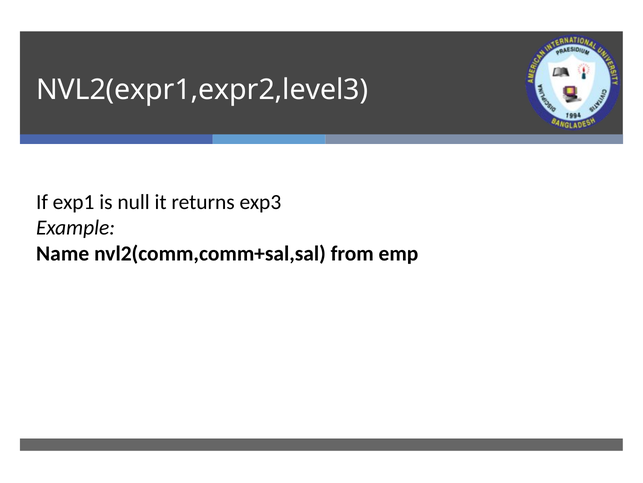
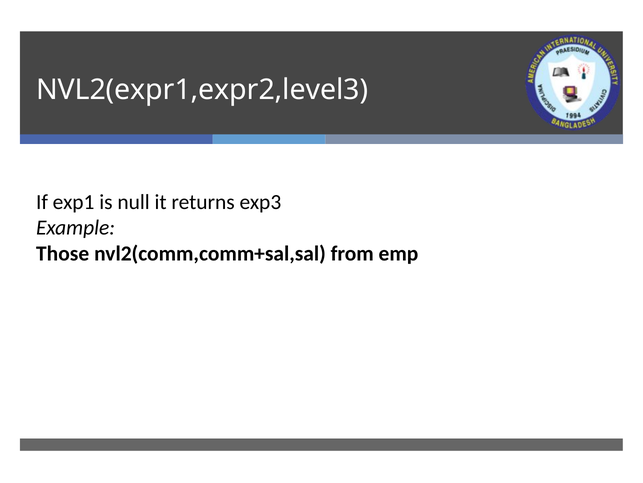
Name: Name -> Those
